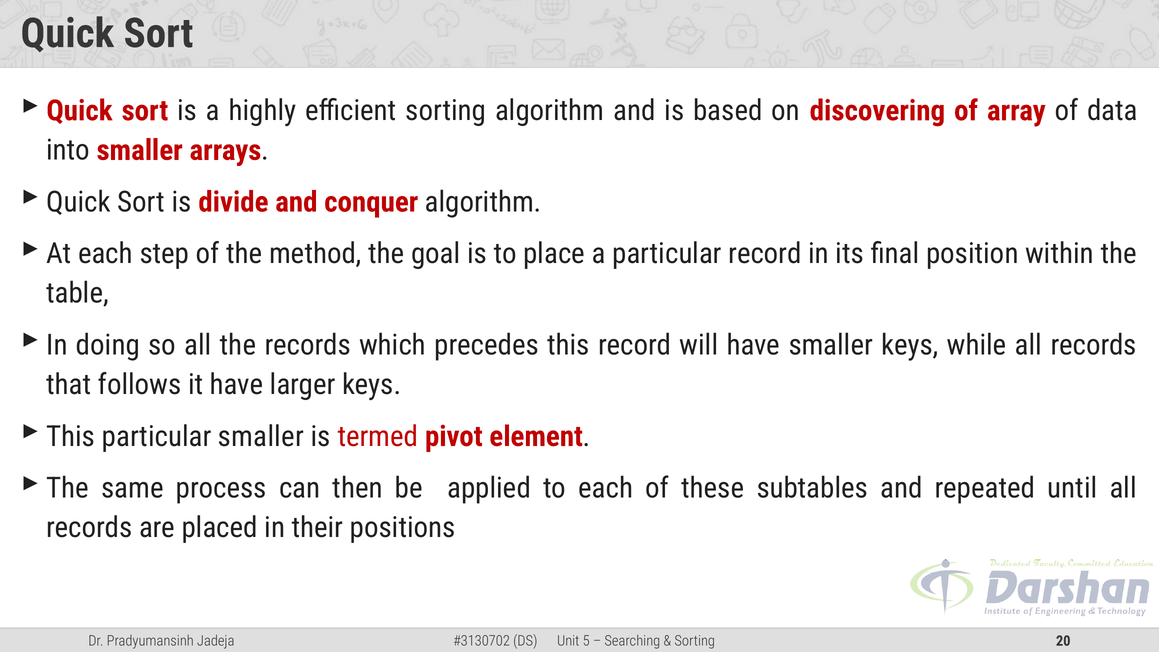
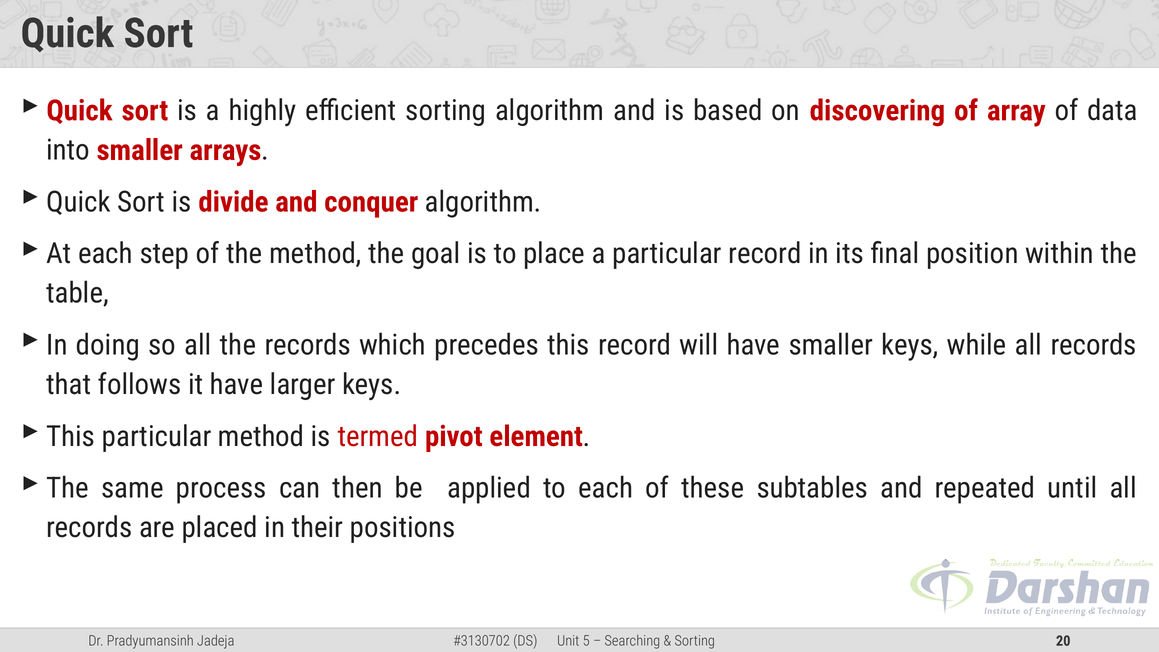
particular smaller: smaller -> method
